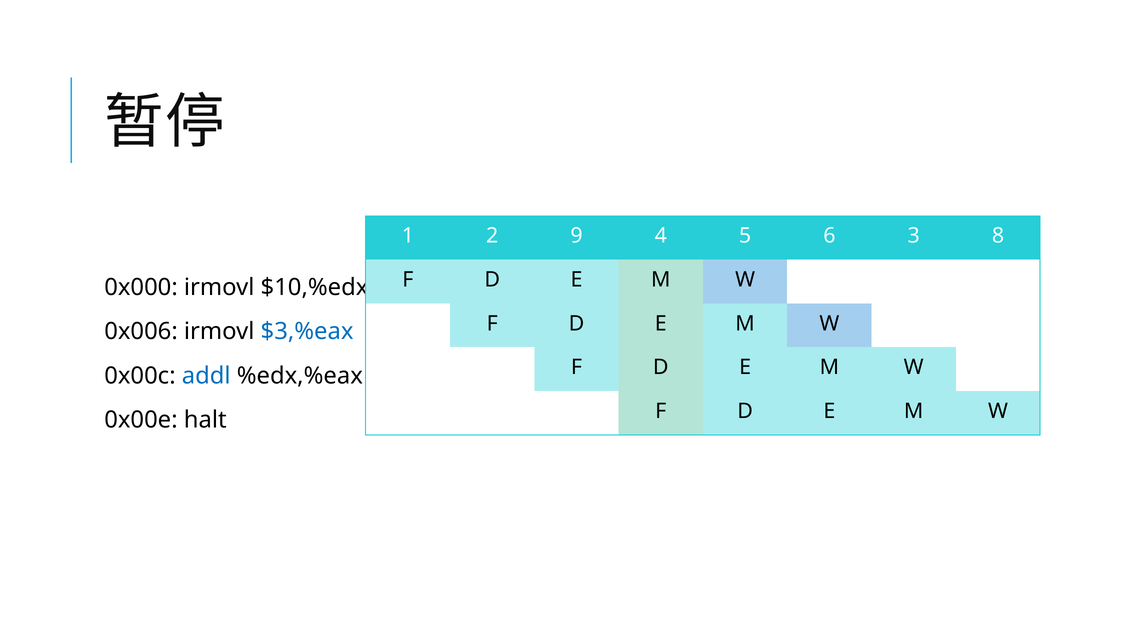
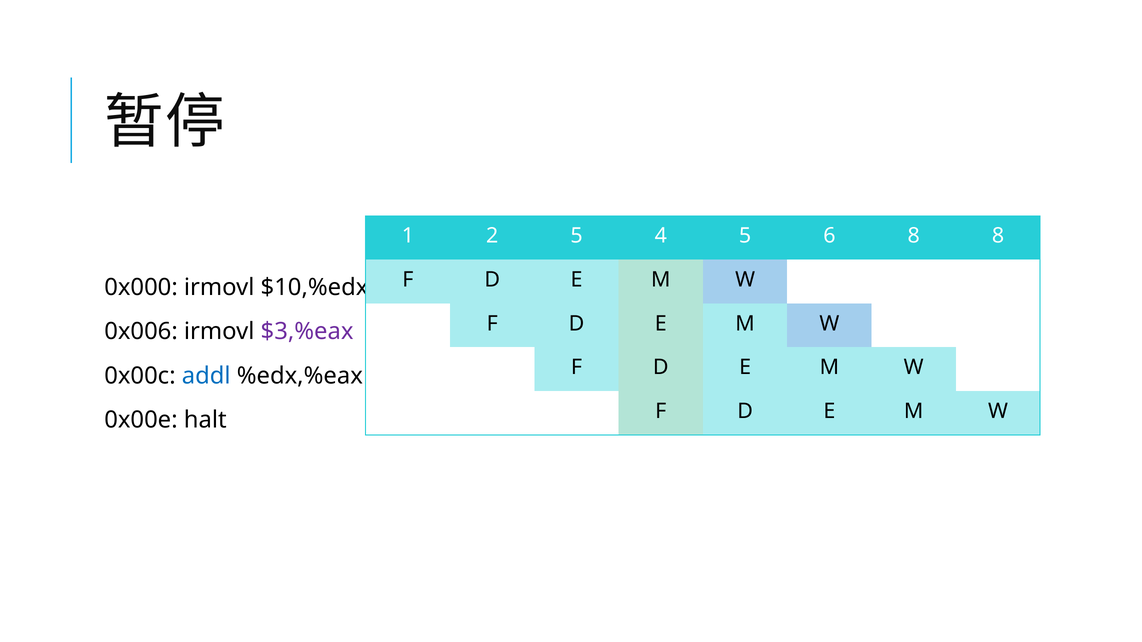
2 9: 9 -> 5
6 3: 3 -> 8
$3,%eax colour: blue -> purple
